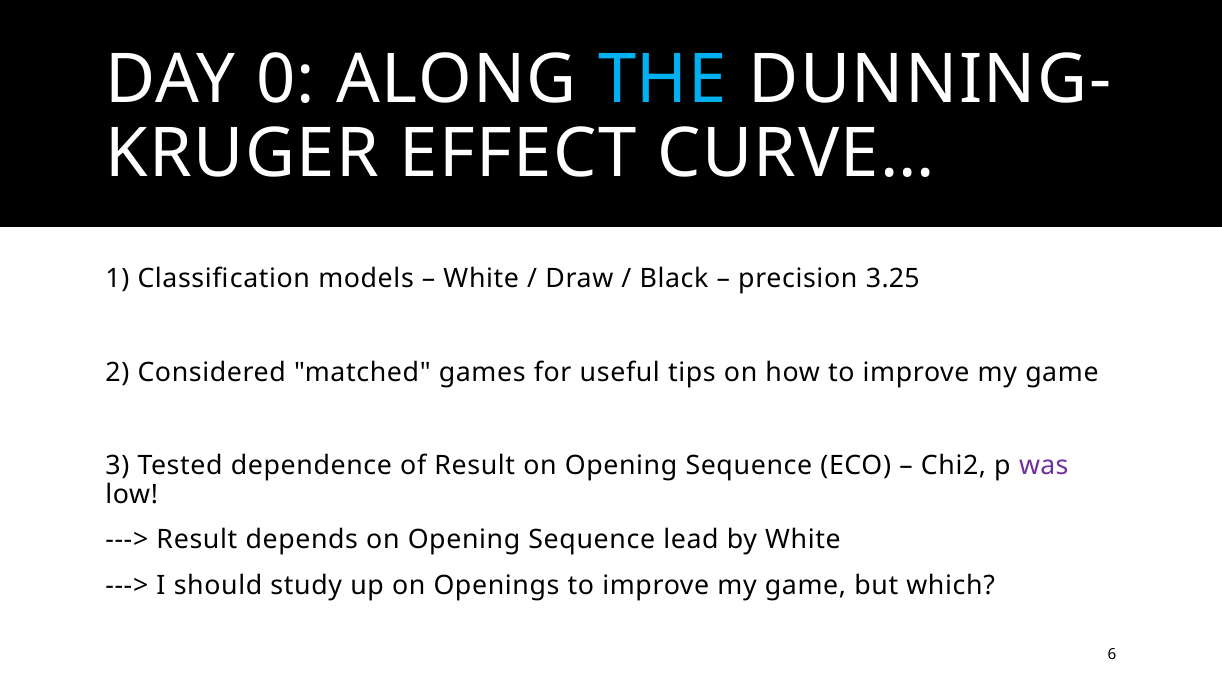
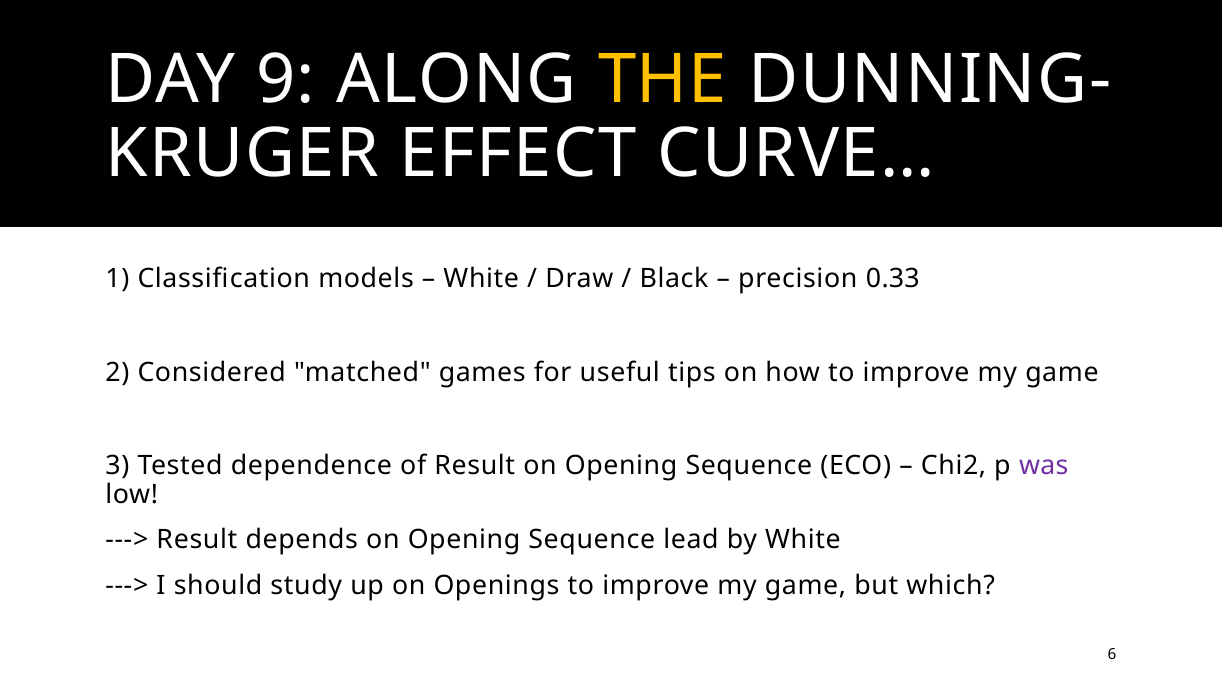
0: 0 -> 9
THE colour: light blue -> yellow
3.25: 3.25 -> 0.33
